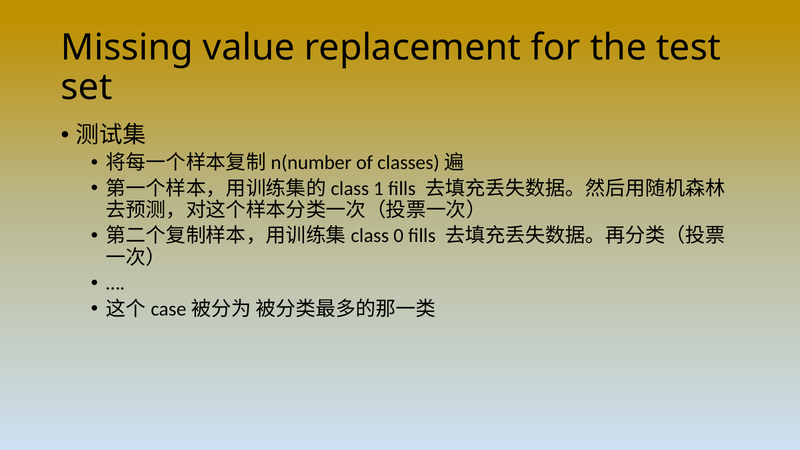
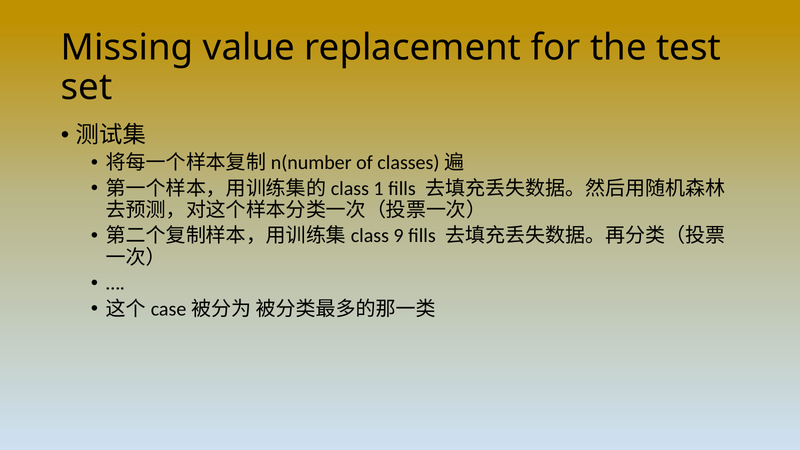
0: 0 -> 9
